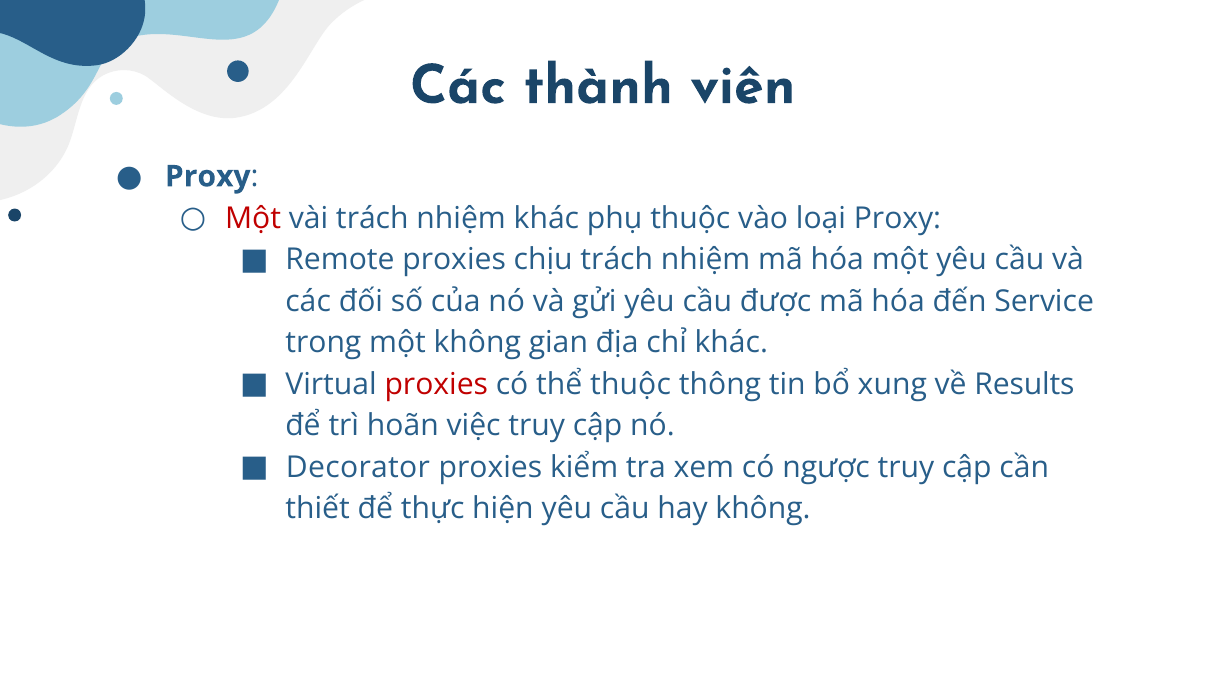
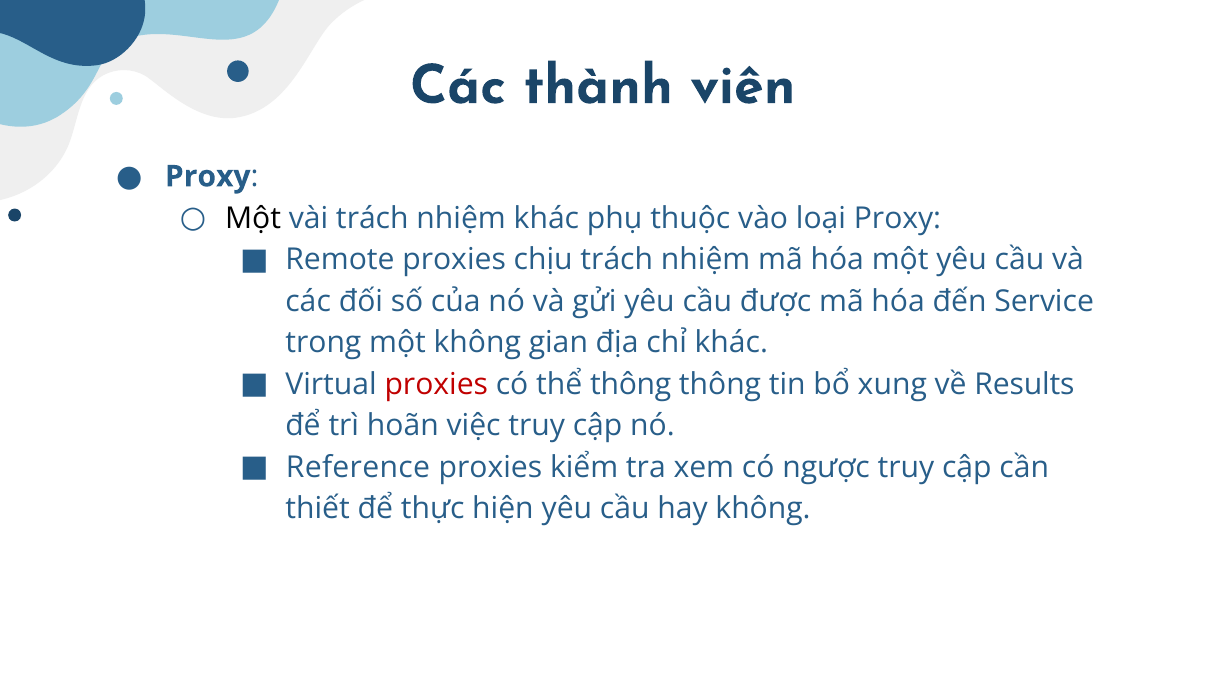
Một at (253, 218) colour: red -> black
thể thuộc: thuộc -> thông
Decorator: Decorator -> Reference
